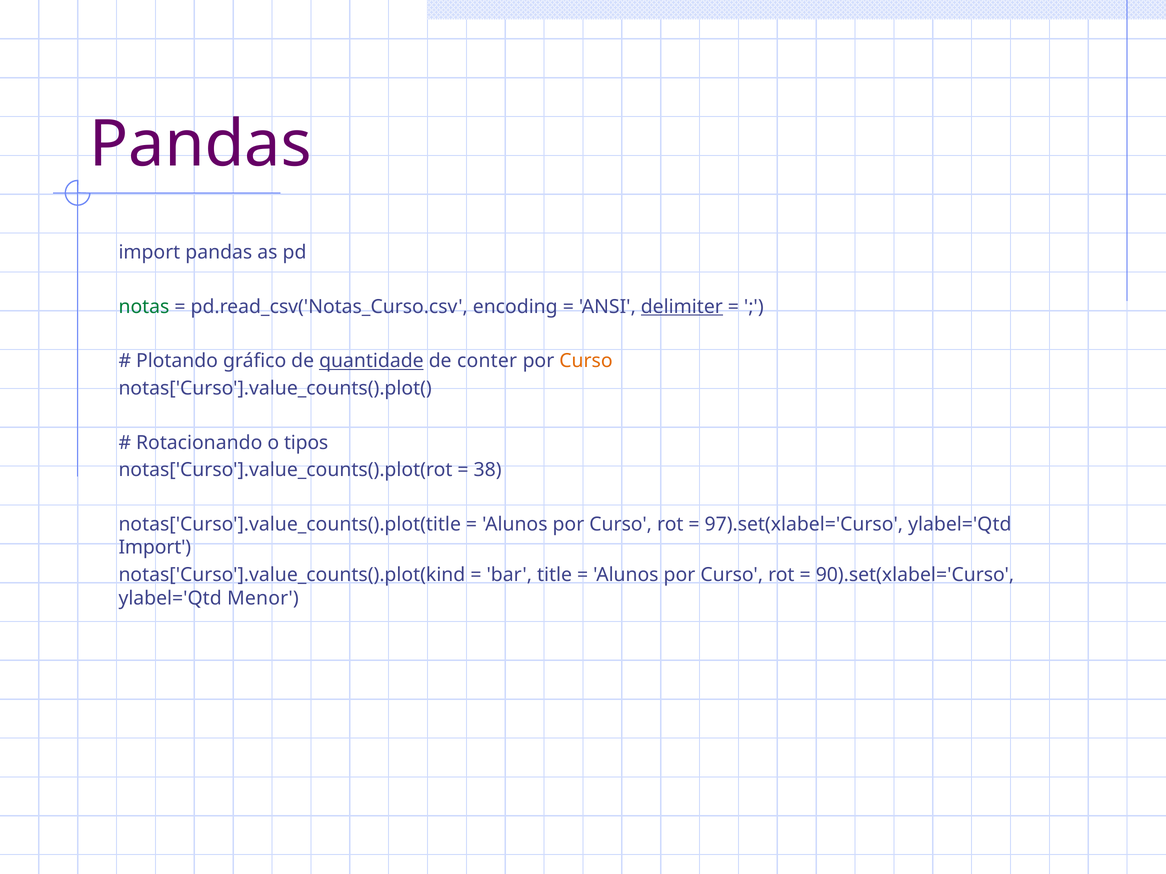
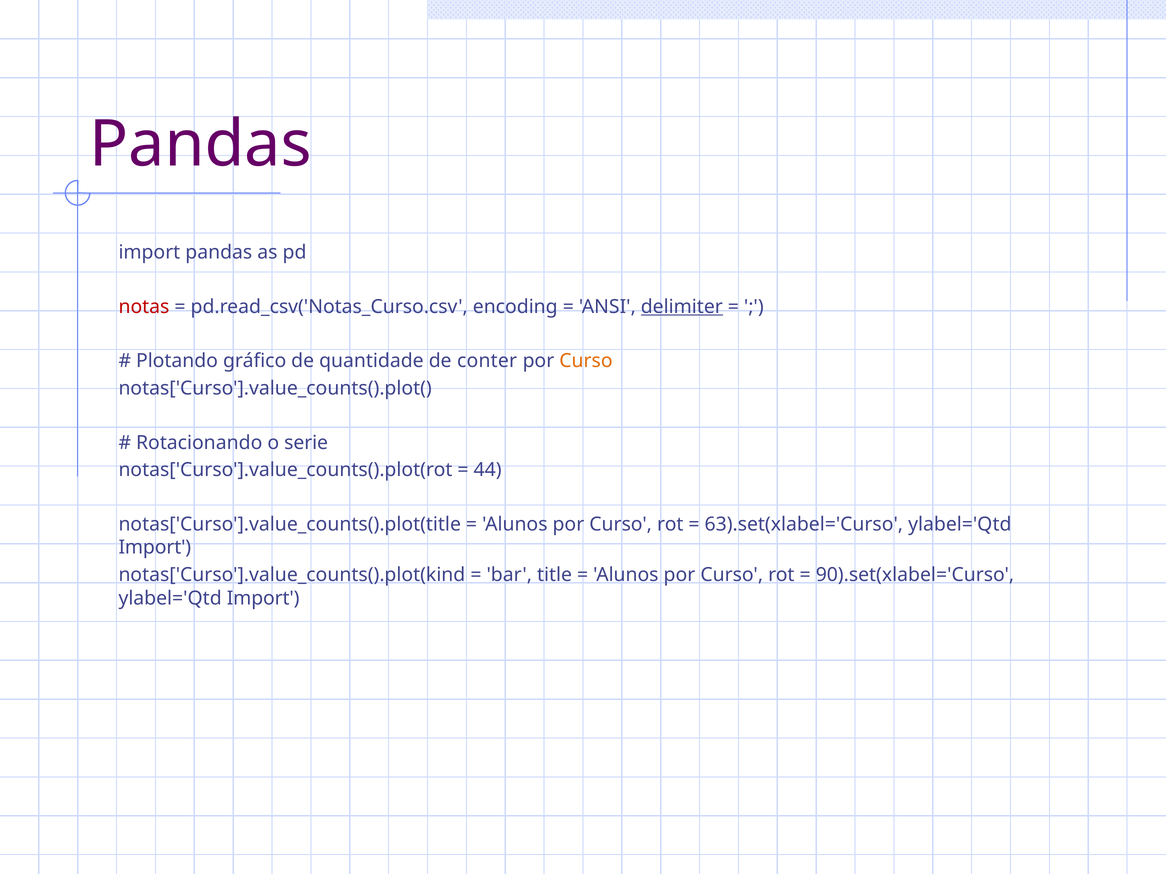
notas colour: green -> red
quantidade underline: present -> none
tipos: tipos -> serie
38: 38 -> 44
97).set(xlabel='Curso: 97).set(xlabel='Curso -> 63).set(xlabel='Curso
Menor at (263, 598): Menor -> Import
